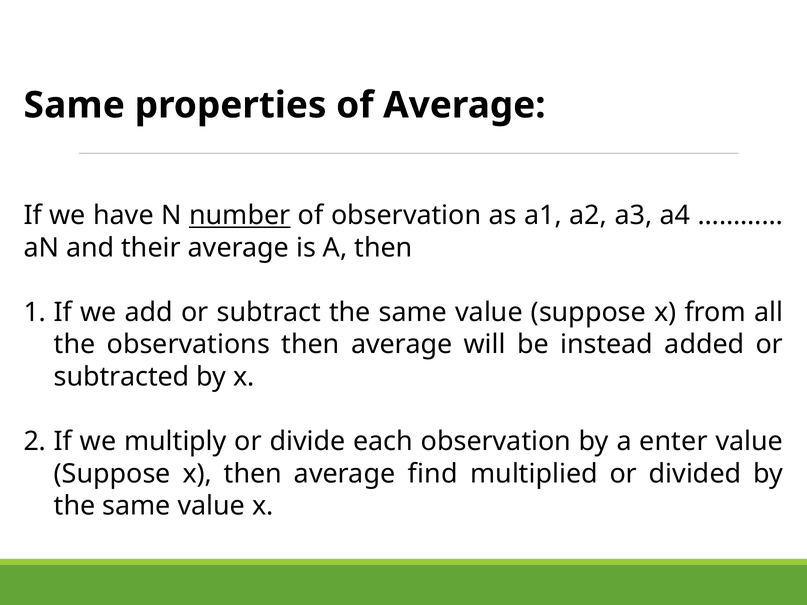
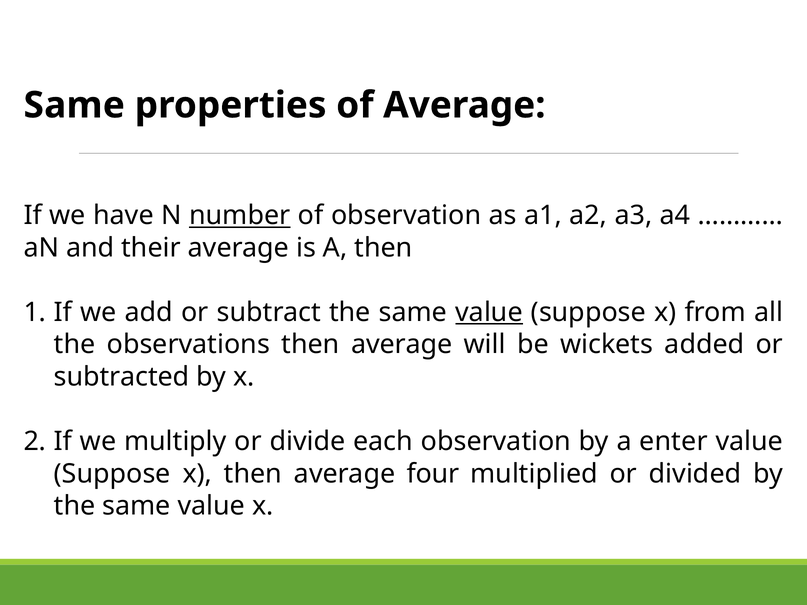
value at (489, 312) underline: none -> present
instead: instead -> wickets
find: find -> four
